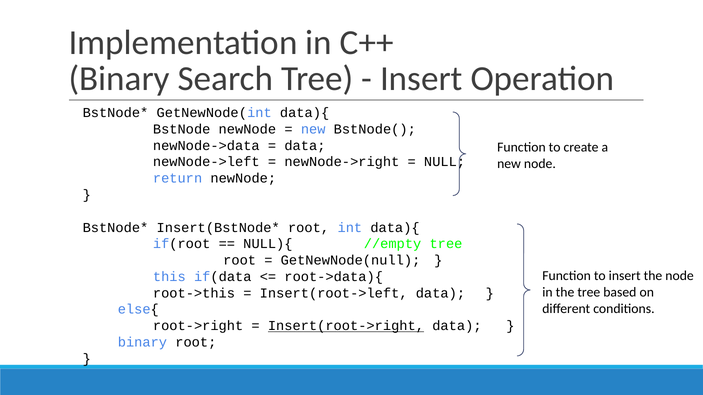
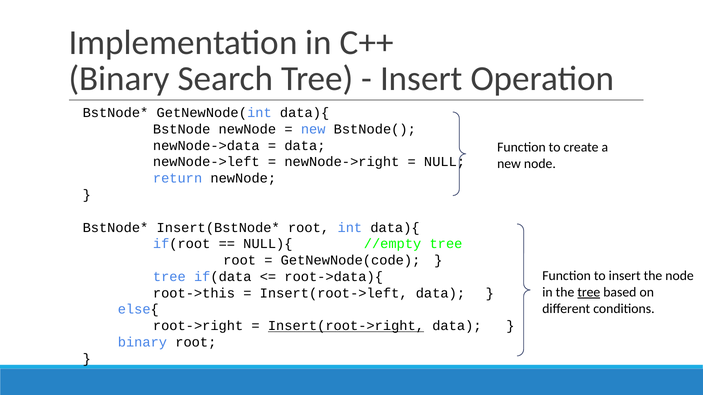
GetNewNode(null: GetNewNode(null -> GetNewNode(code
this at (169, 277): this -> tree
tree at (589, 292) underline: none -> present
